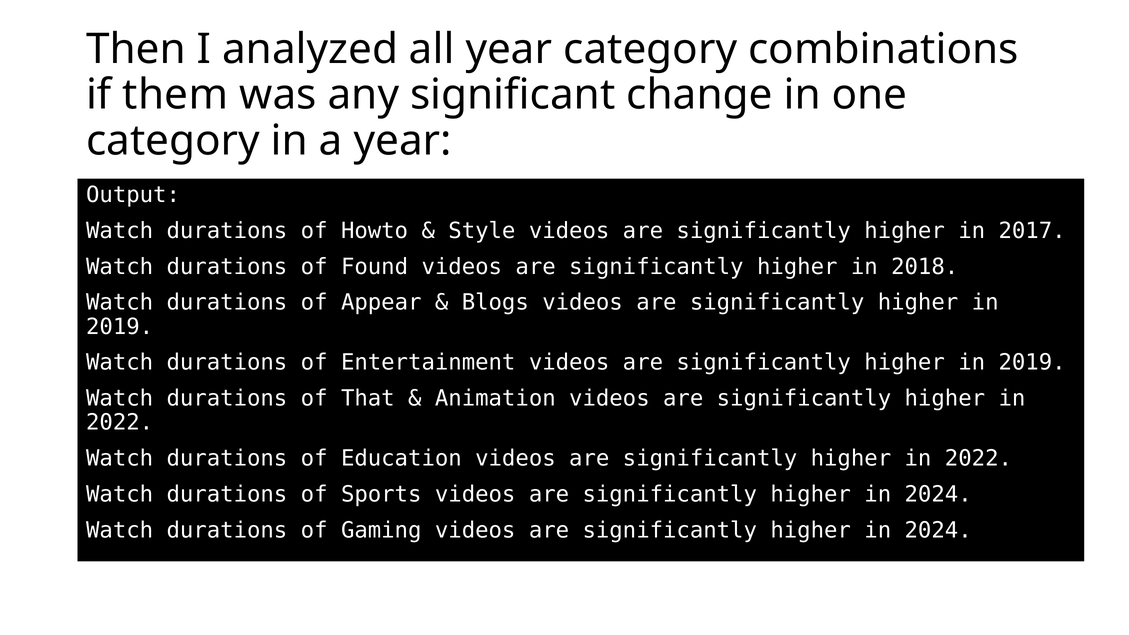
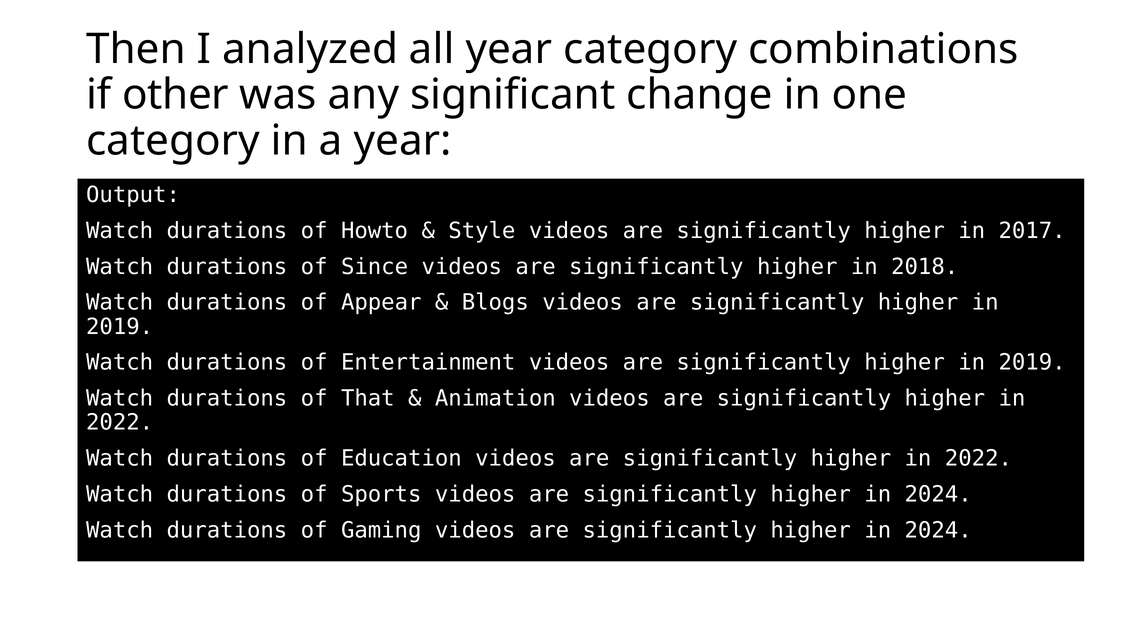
them: them -> other
Found: Found -> Since
